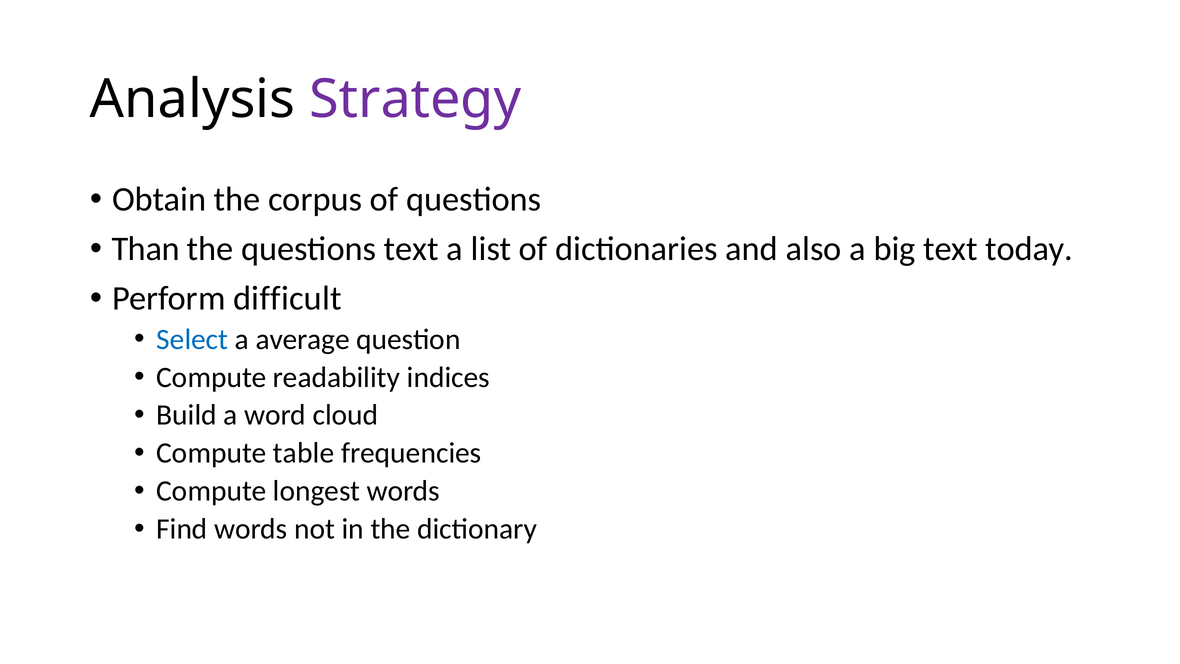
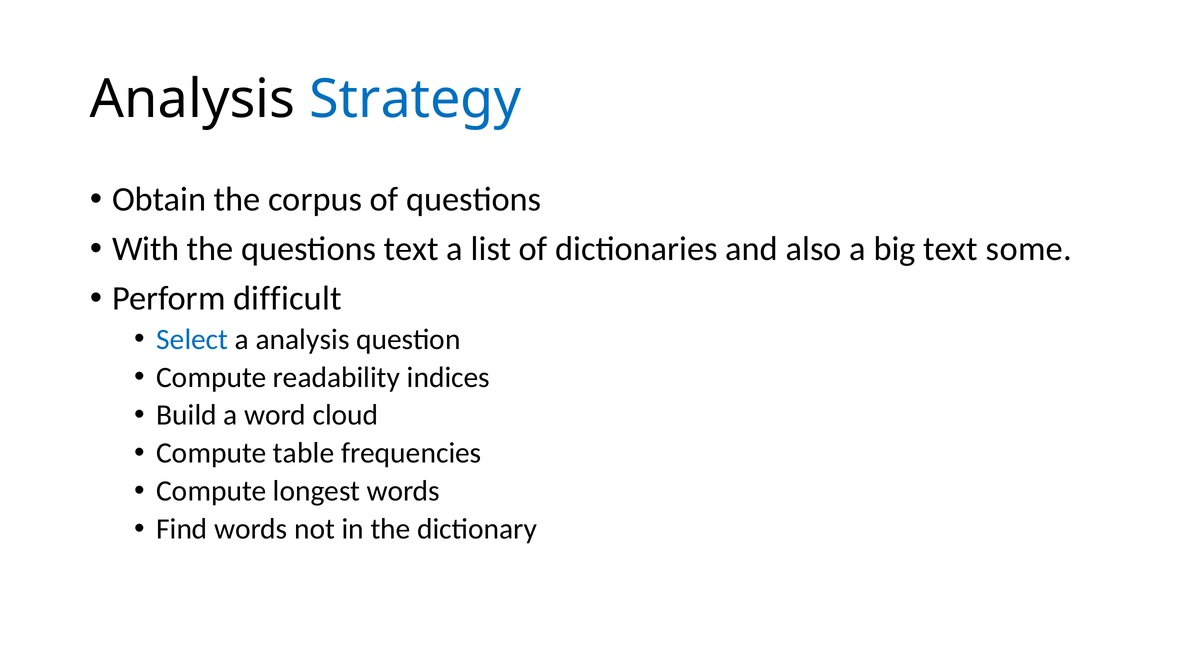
Strategy colour: purple -> blue
Than: Than -> With
today: today -> some
a average: average -> analysis
